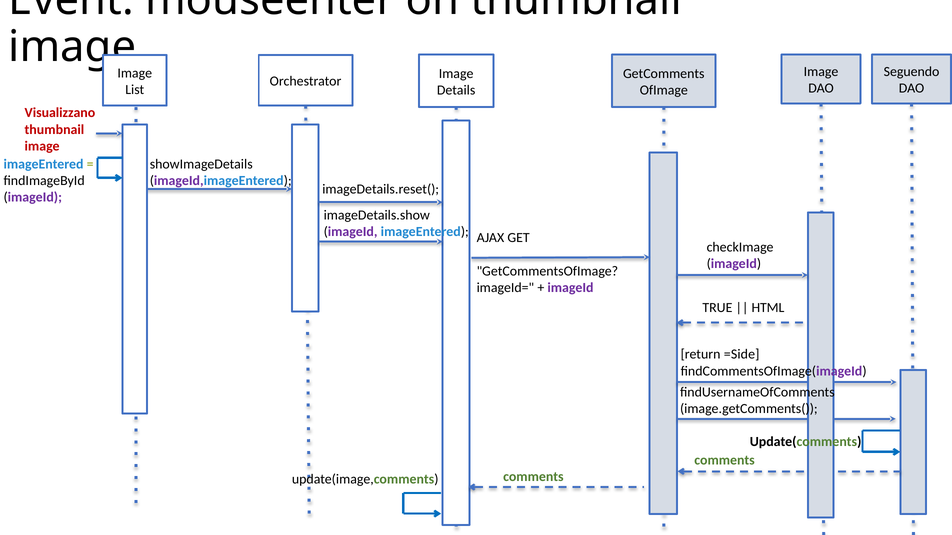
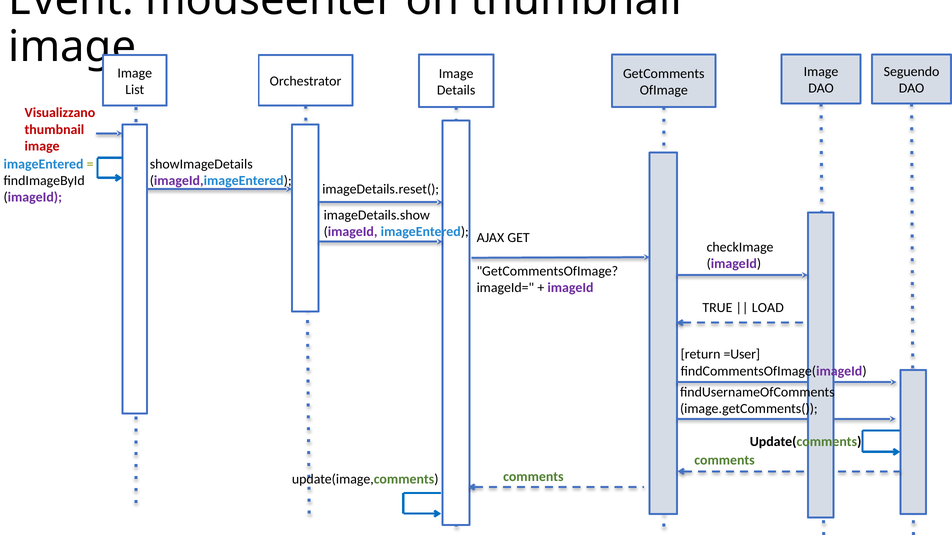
HTML: HTML -> LOAD
=Side: =Side -> =User
